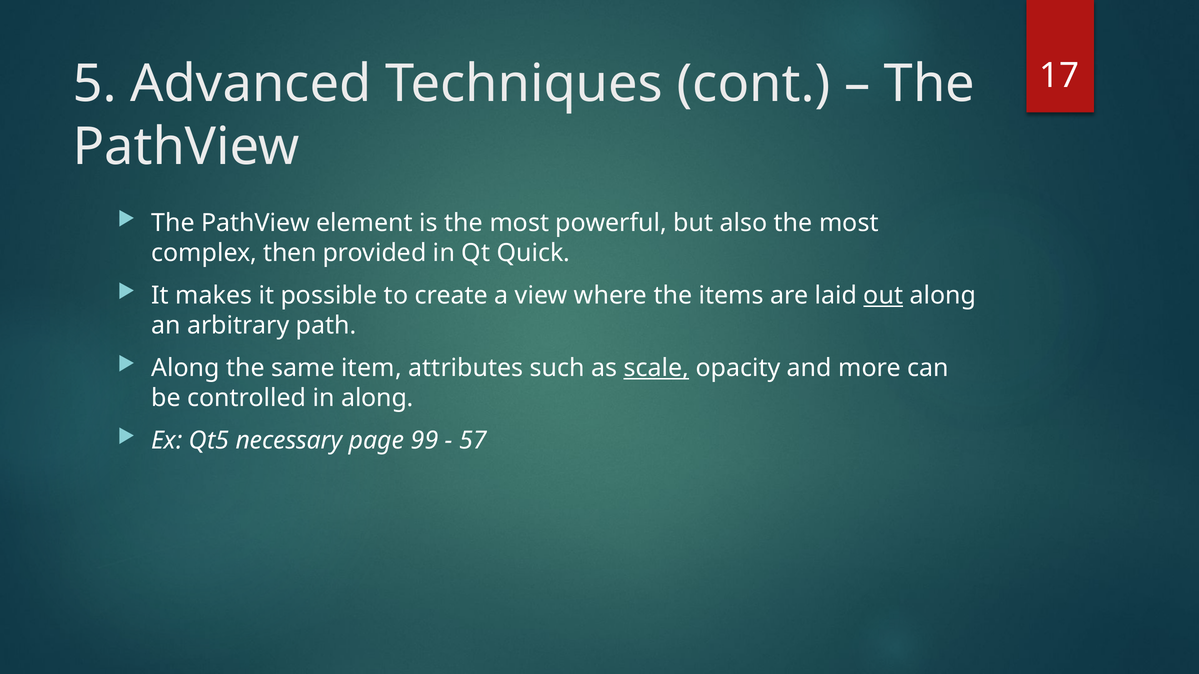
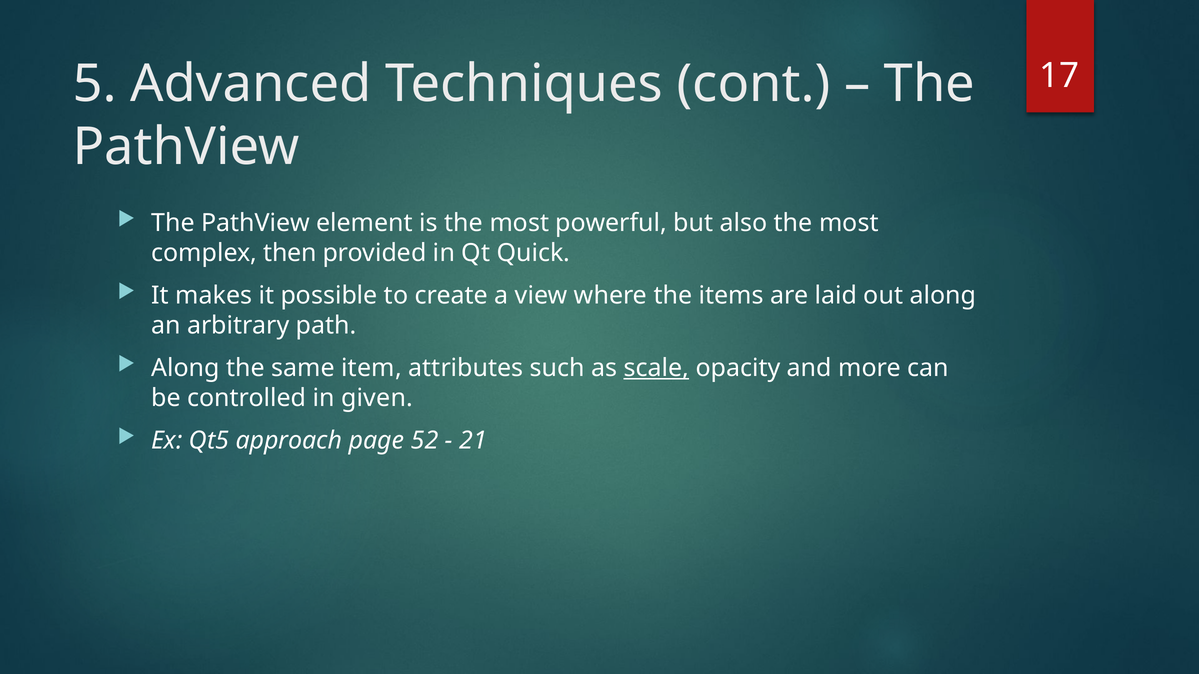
out underline: present -> none
in along: along -> given
necessary: necessary -> approach
99: 99 -> 52
57: 57 -> 21
